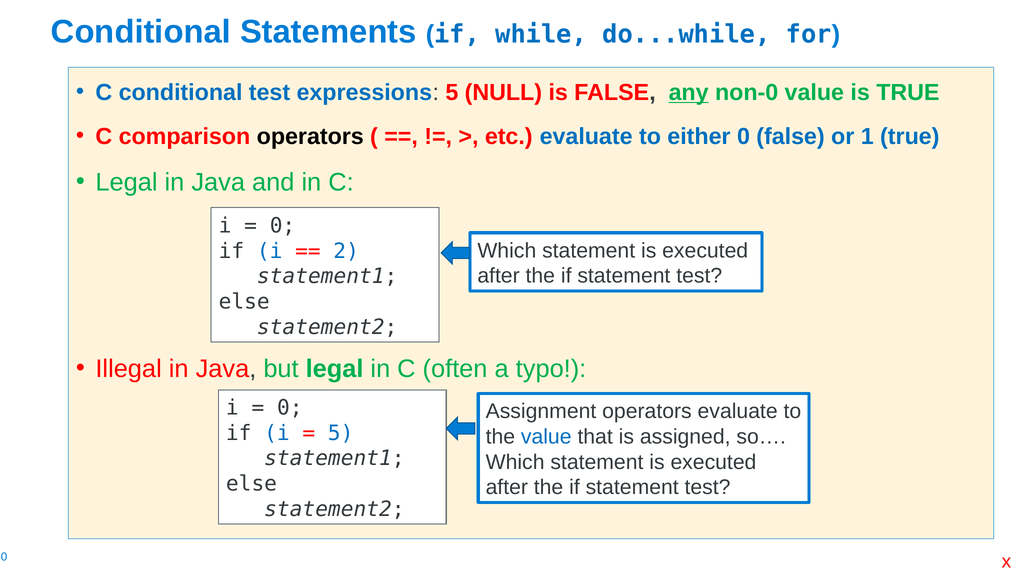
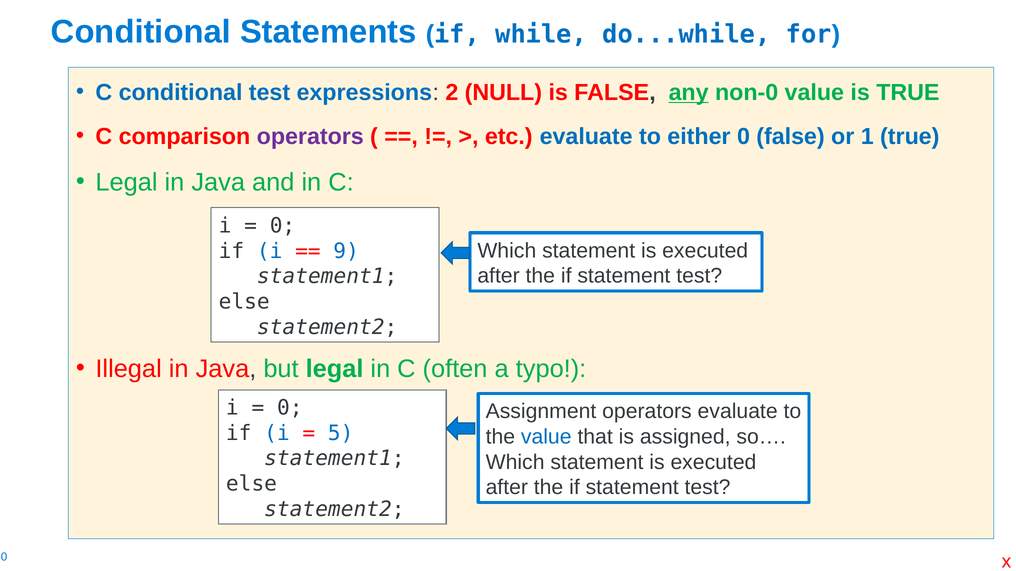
expressions 5: 5 -> 2
operators at (310, 137) colour: black -> purple
2: 2 -> 9
